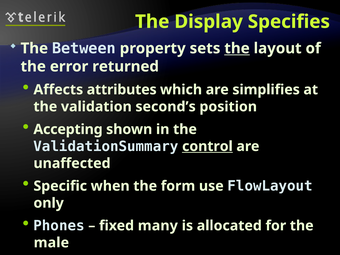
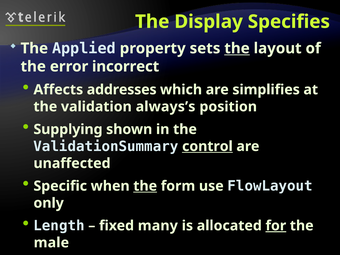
Between: Between -> Applied
returned: returned -> incorrect
attributes: attributes -> addresses
second’s: second’s -> always’s
Accepting: Accepting -> Supplying
the at (145, 186) underline: none -> present
Phones: Phones -> Length
for underline: none -> present
